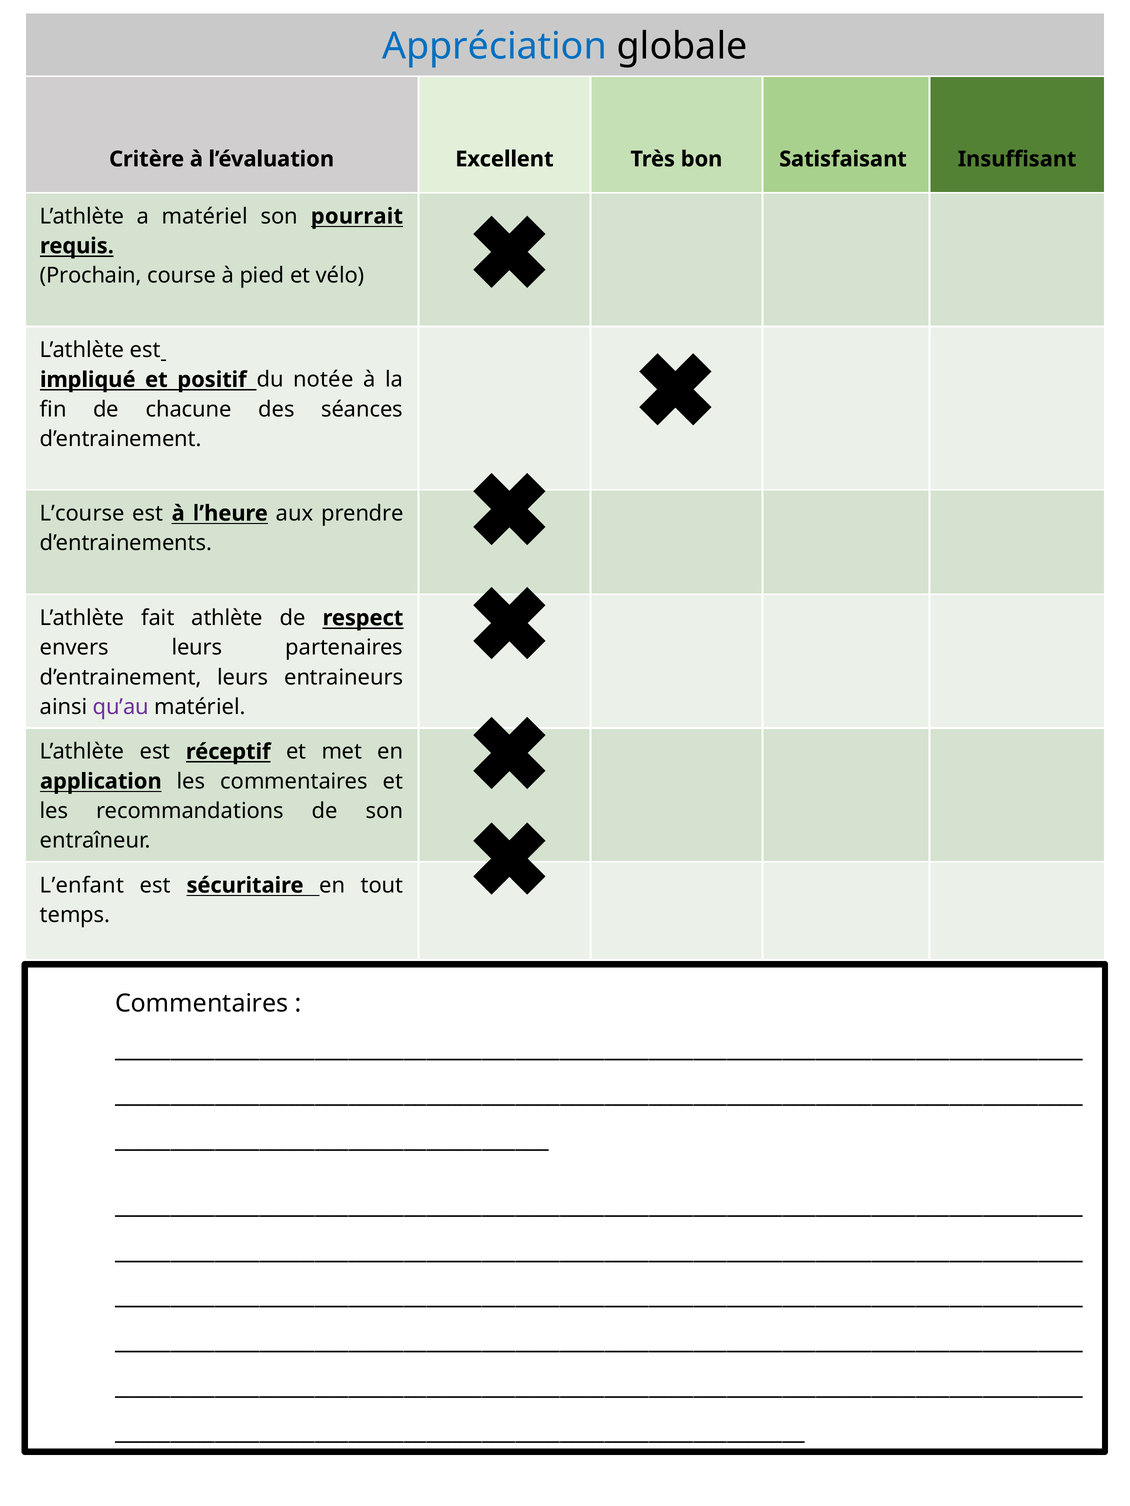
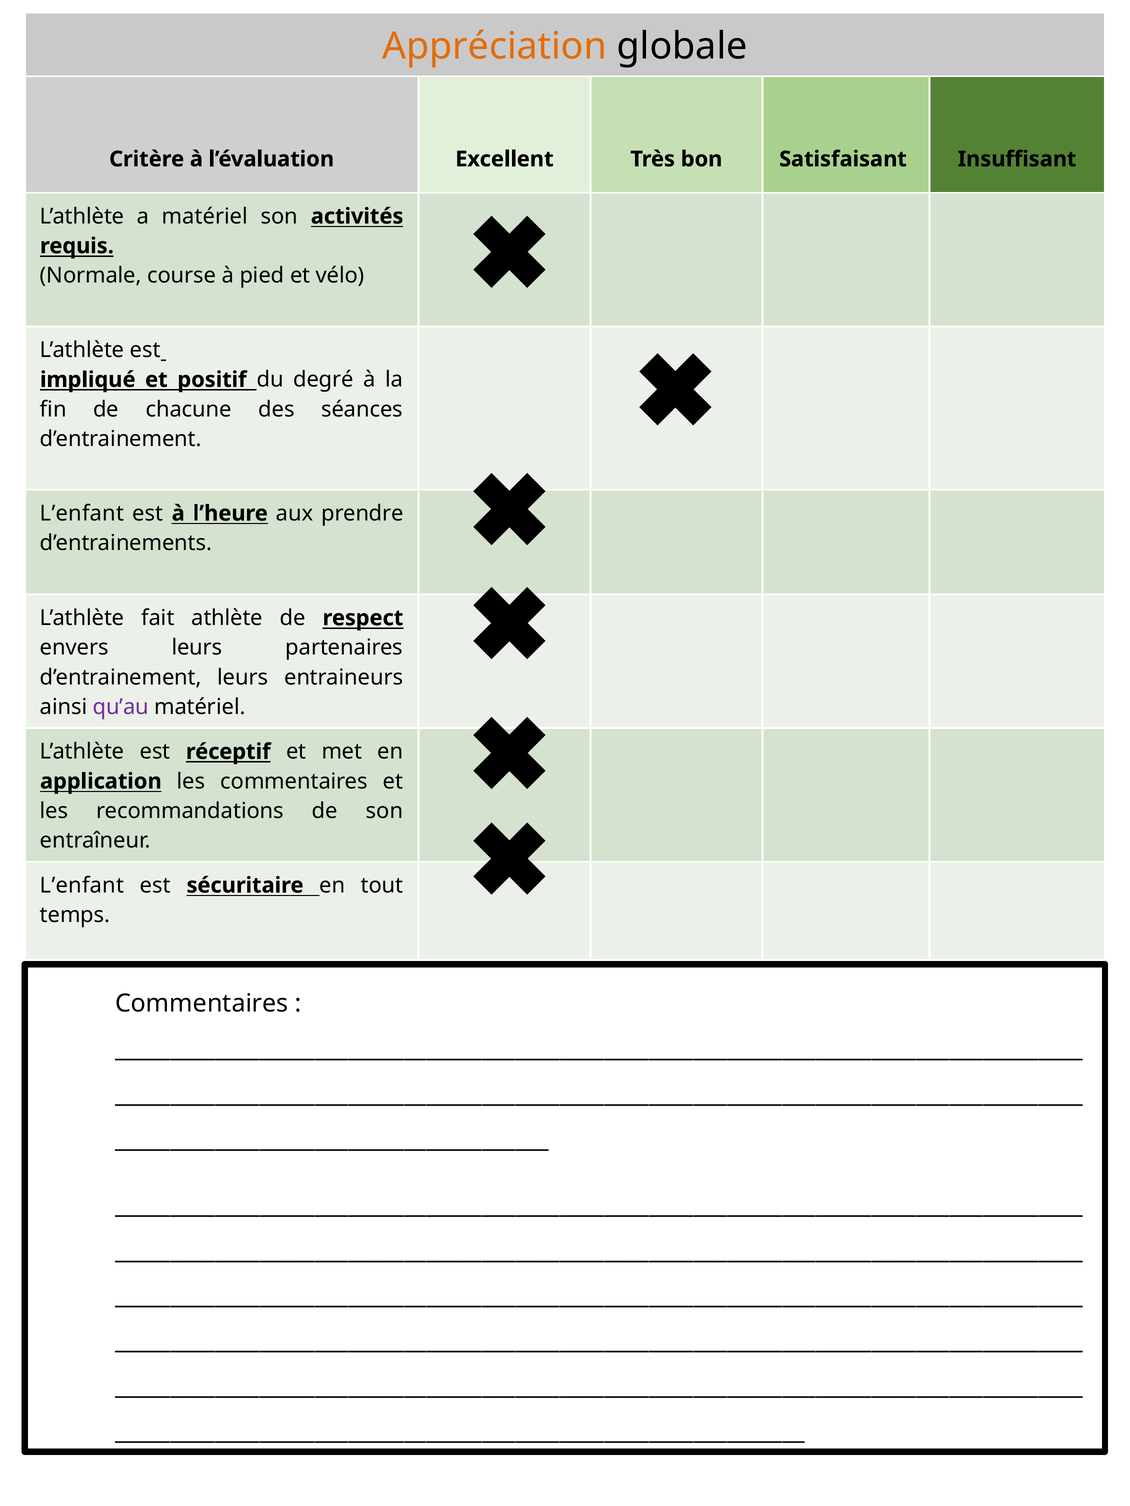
Appréciation colour: blue -> orange
pourrait: pourrait -> activités
Prochain: Prochain -> Normale
notée: notée -> degré
L’course at (82, 514): L’course -> L’enfant
